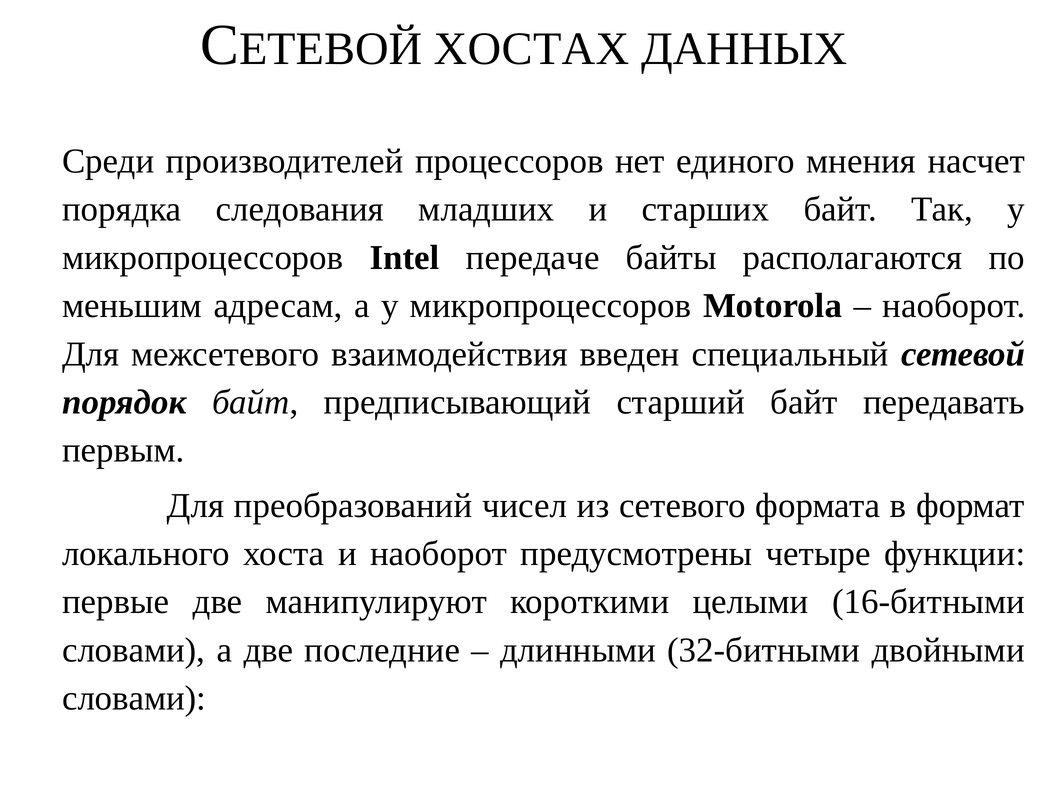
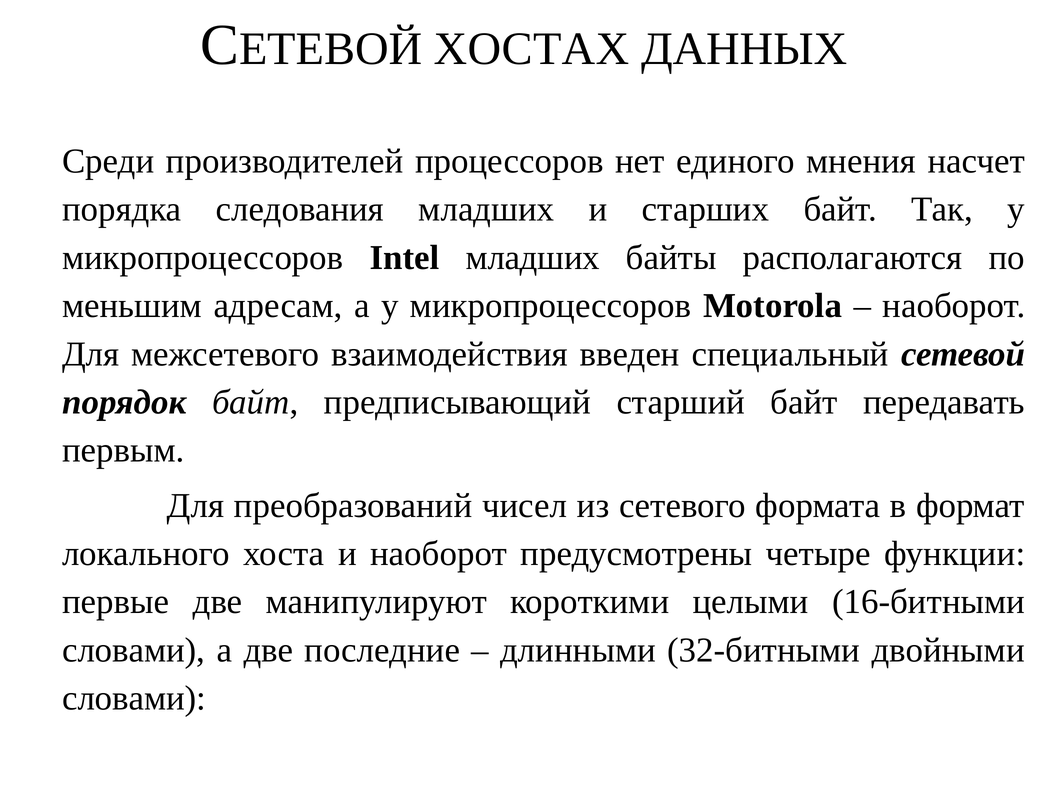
Intel передаче: передаче -> младших
